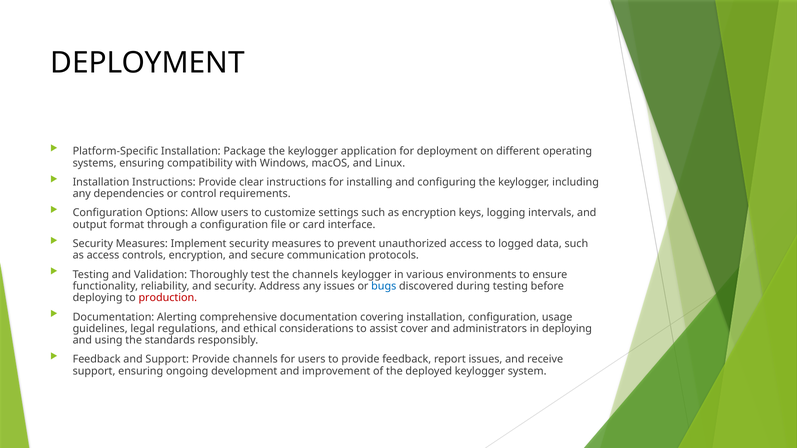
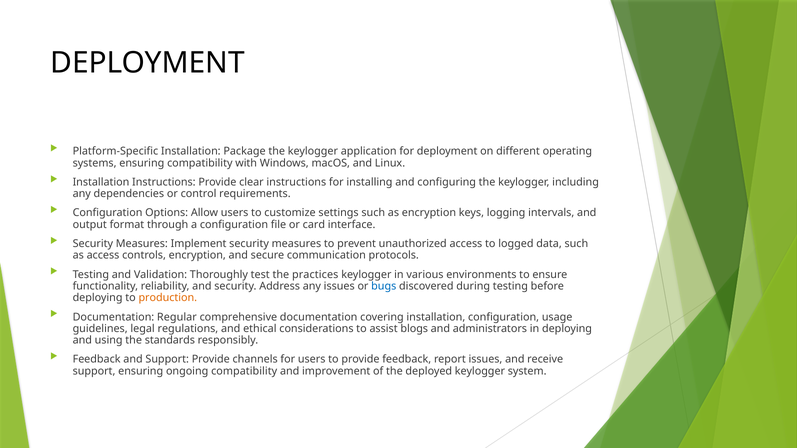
the channels: channels -> practices
production colour: red -> orange
Alerting: Alerting -> Regular
cover: cover -> blogs
ongoing development: development -> compatibility
